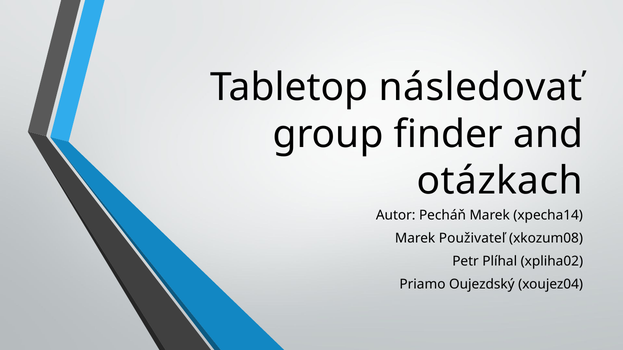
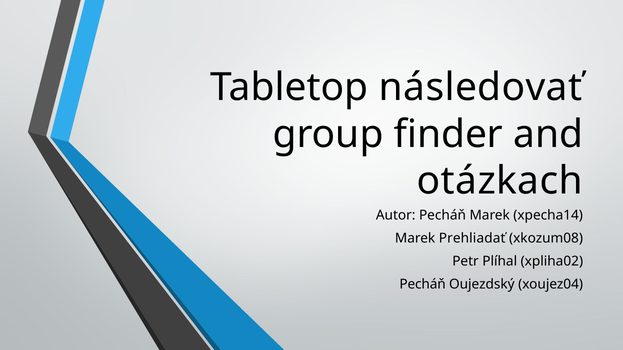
Použivateľ: Použivateľ -> Prehliadať
Priamo at (422, 285): Priamo -> Pecháň
